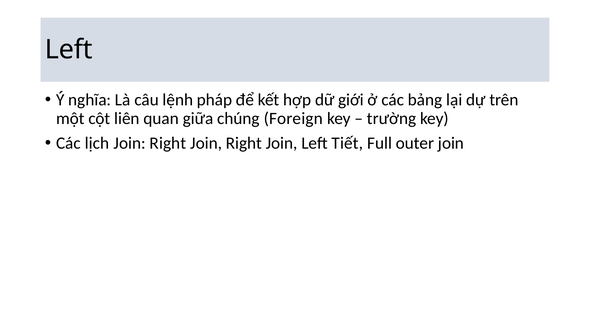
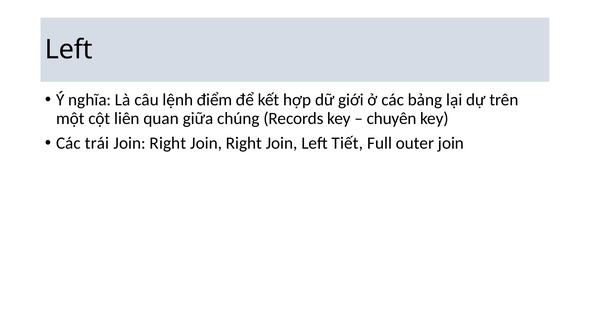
pháp: pháp -> điểm
Foreign: Foreign -> Records
trường: trường -> chuyên
lịch: lịch -> trái
